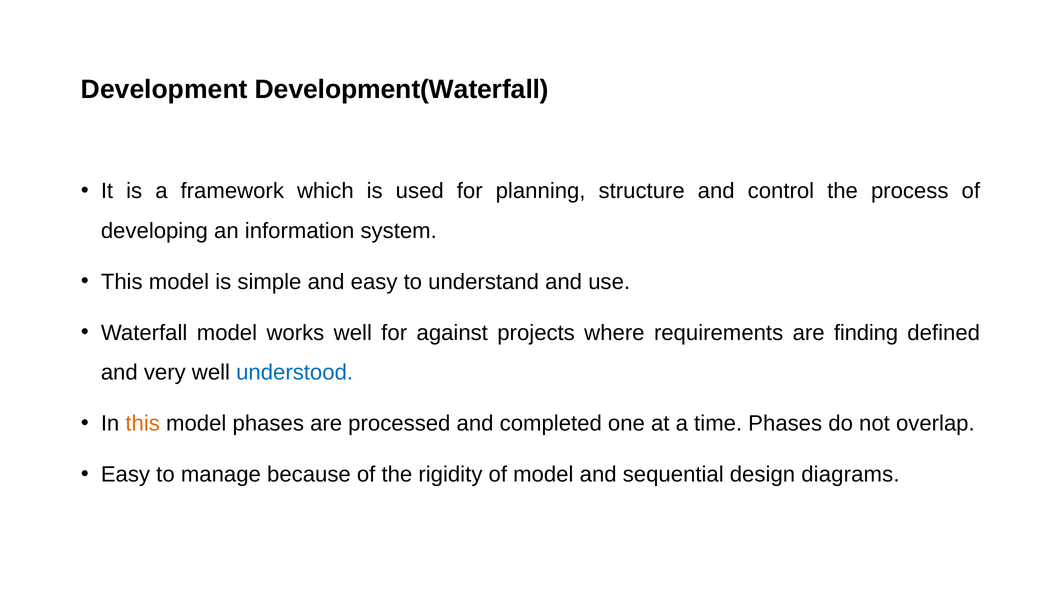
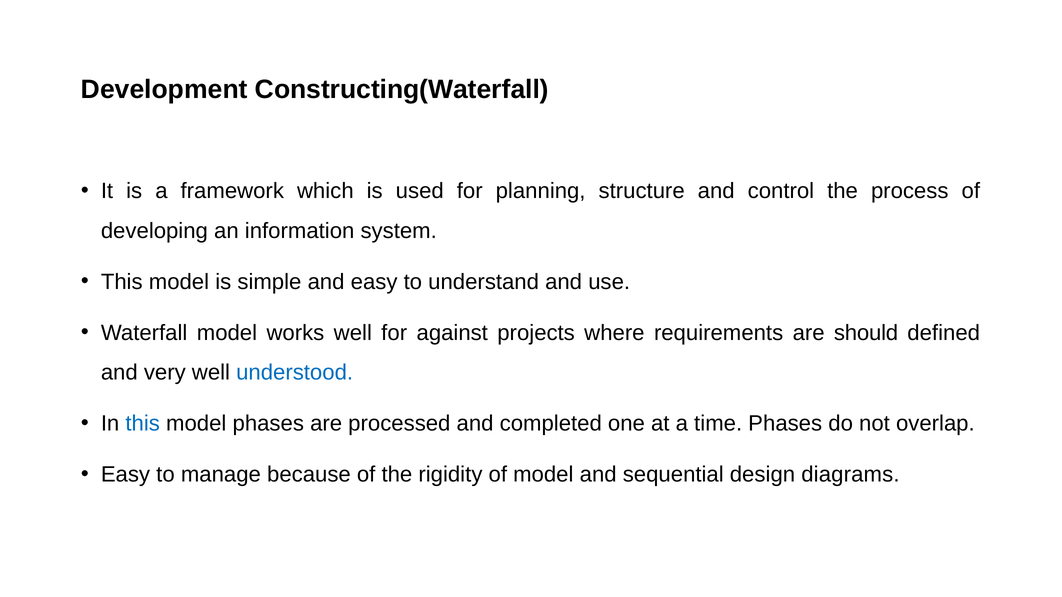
Development(Waterfall: Development(Waterfall -> Constructing(Waterfall
finding: finding -> should
this at (143, 424) colour: orange -> blue
